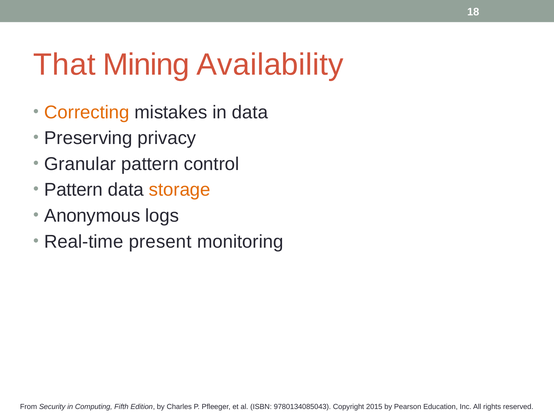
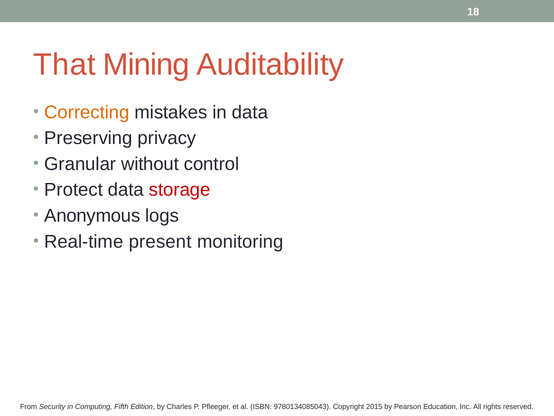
Availability: Availability -> Auditability
Granular pattern: pattern -> without
Pattern at (74, 190): Pattern -> Protect
storage colour: orange -> red
